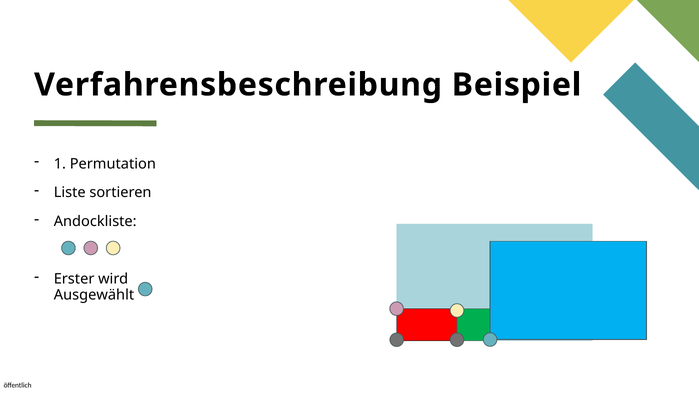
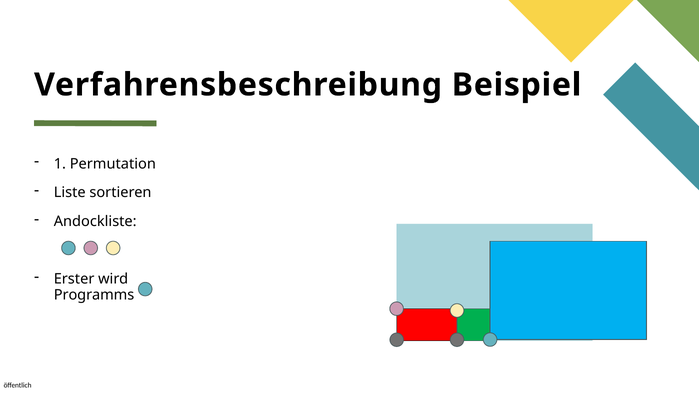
Ausgewählt: Ausgewählt -> Programms
